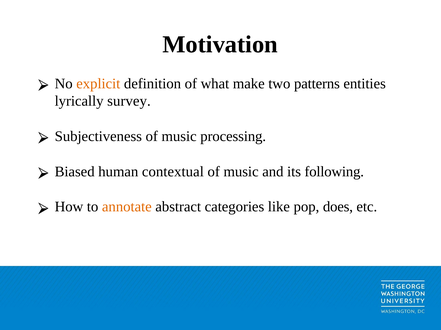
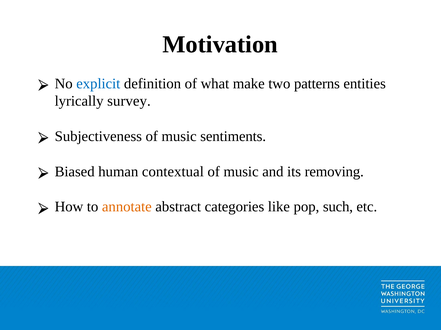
explicit colour: orange -> blue
processing: processing -> sentiments
following: following -> removing
does: does -> such
